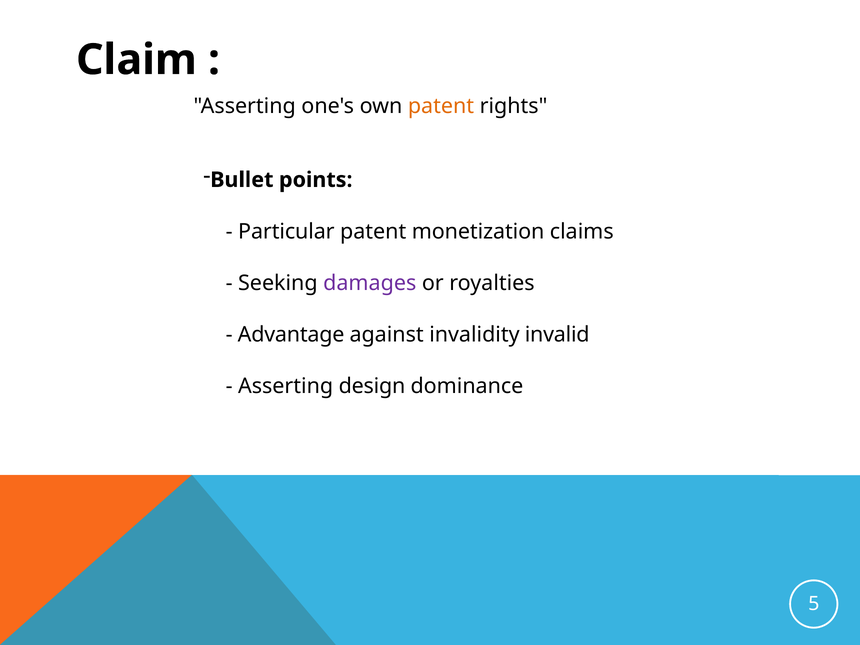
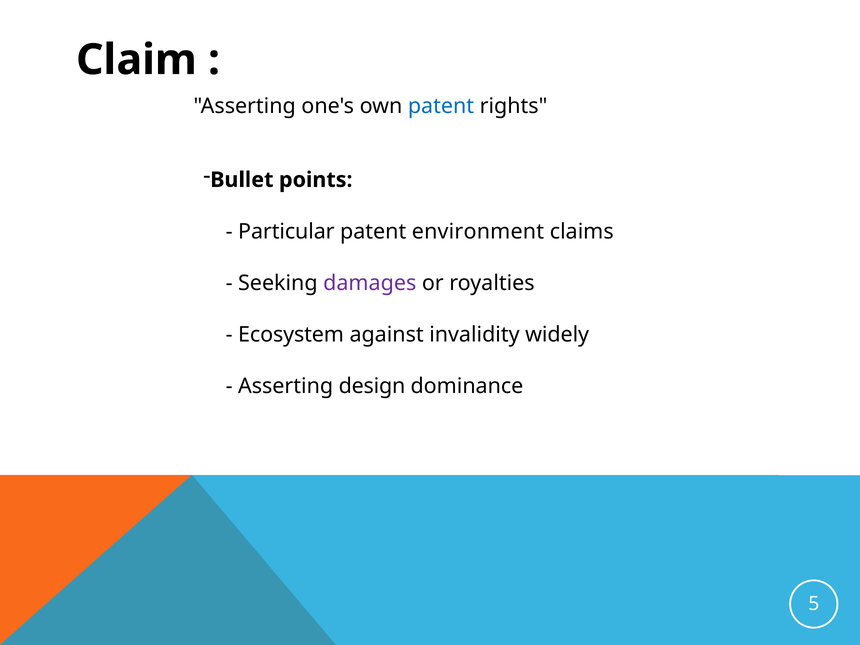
patent at (441, 106) colour: orange -> blue
monetization: monetization -> environment
Advantage: Advantage -> Ecosystem
invalid: invalid -> widely
